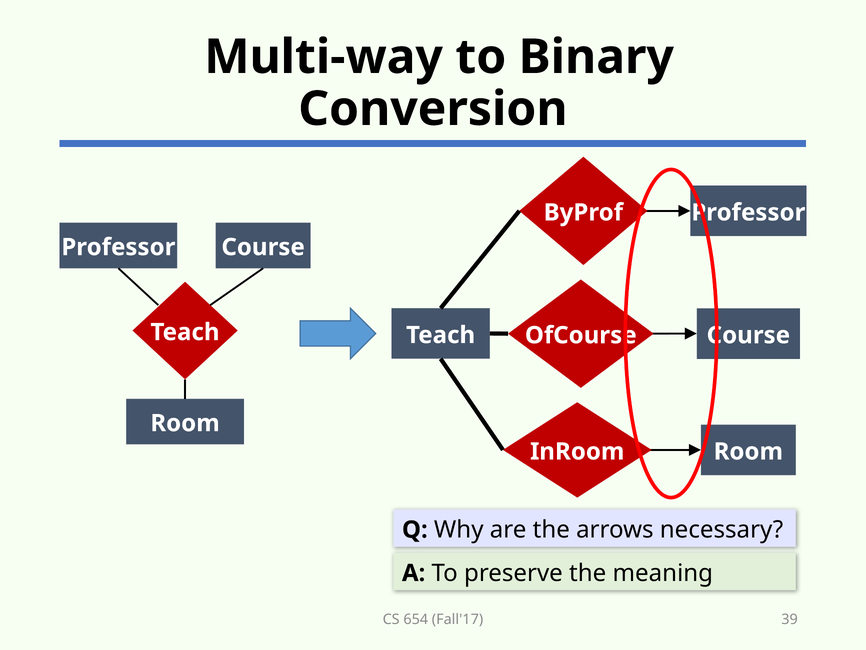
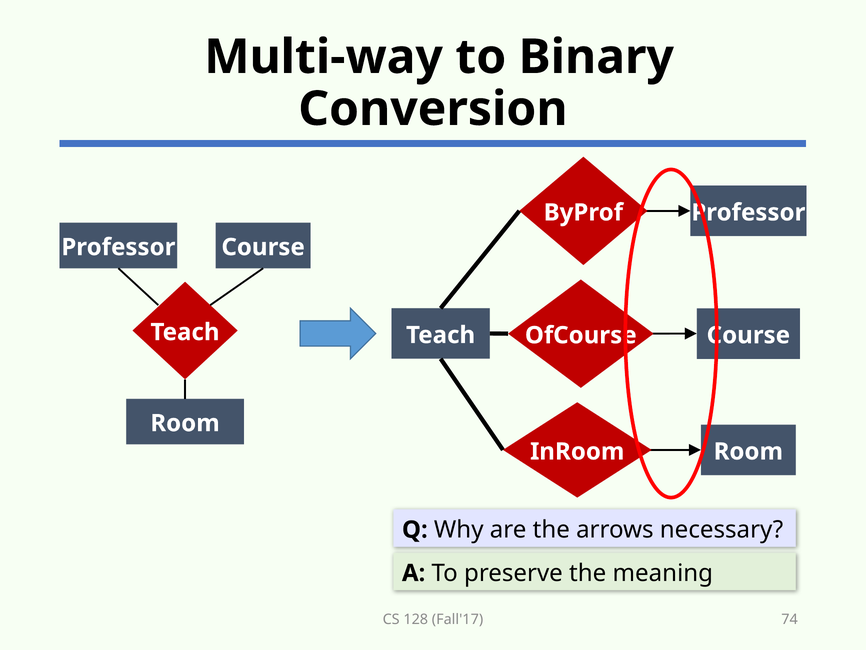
654: 654 -> 128
39: 39 -> 74
